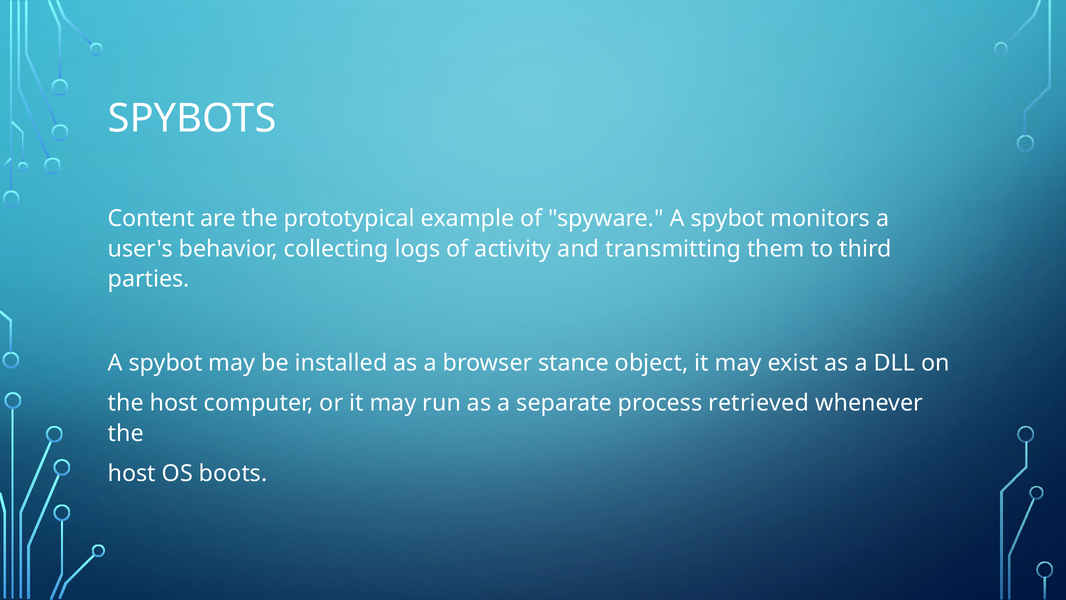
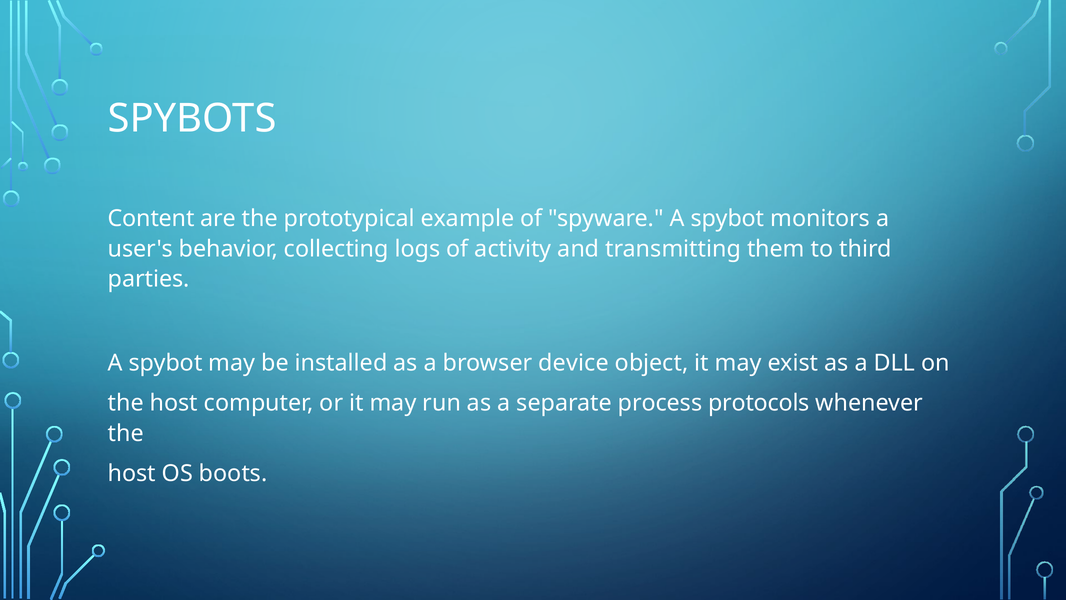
stance: stance -> device
retrieved: retrieved -> protocols
